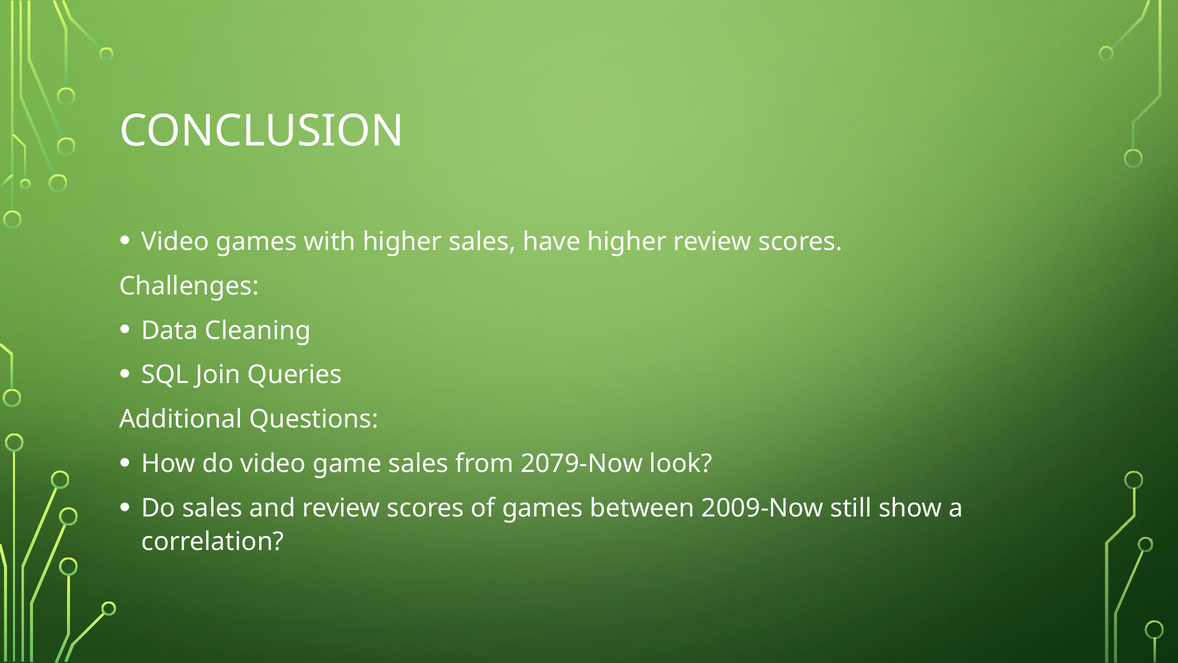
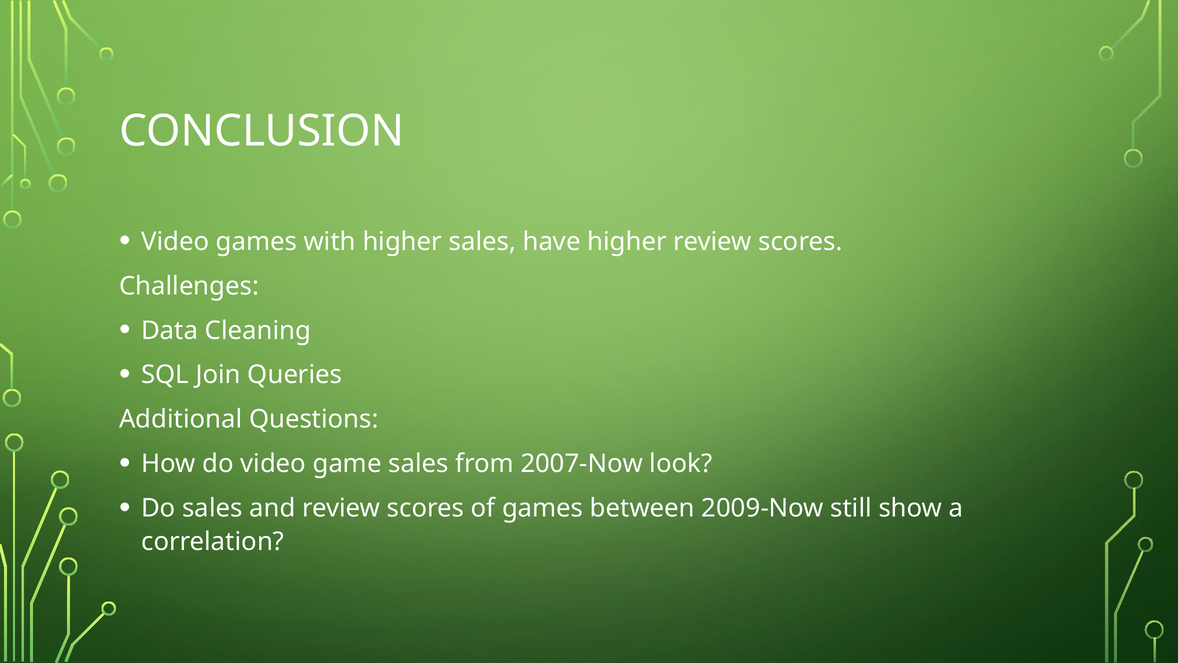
2079-Now: 2079-Now -> 2007-Now
